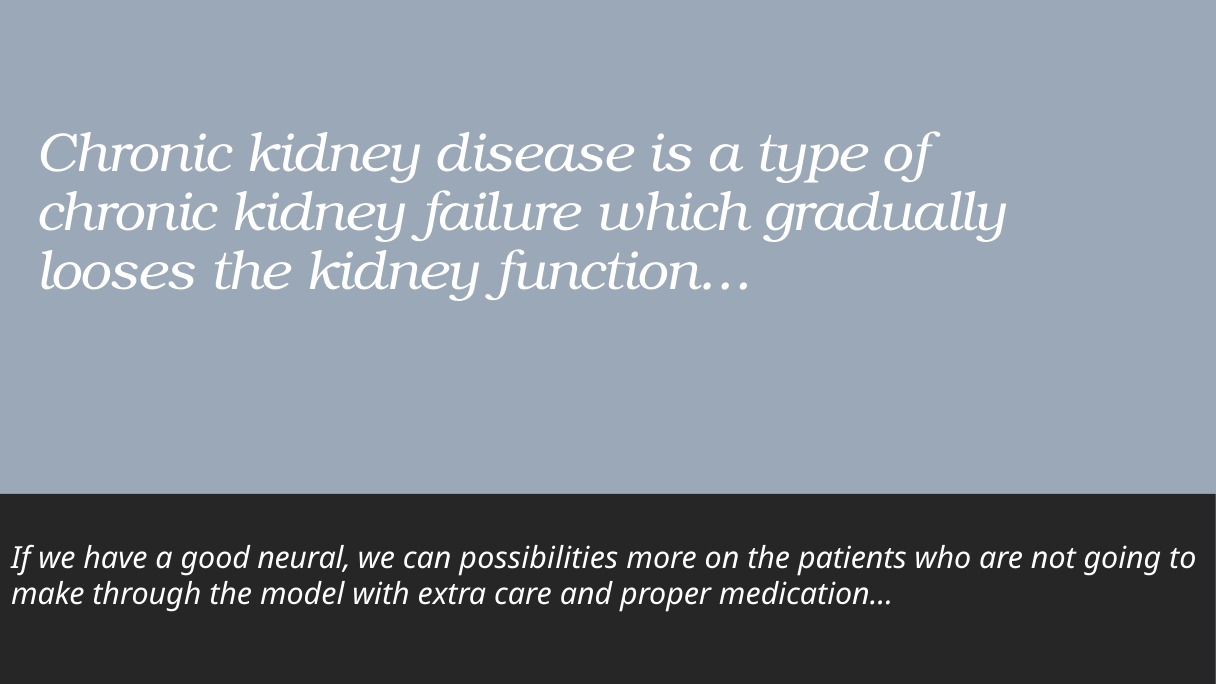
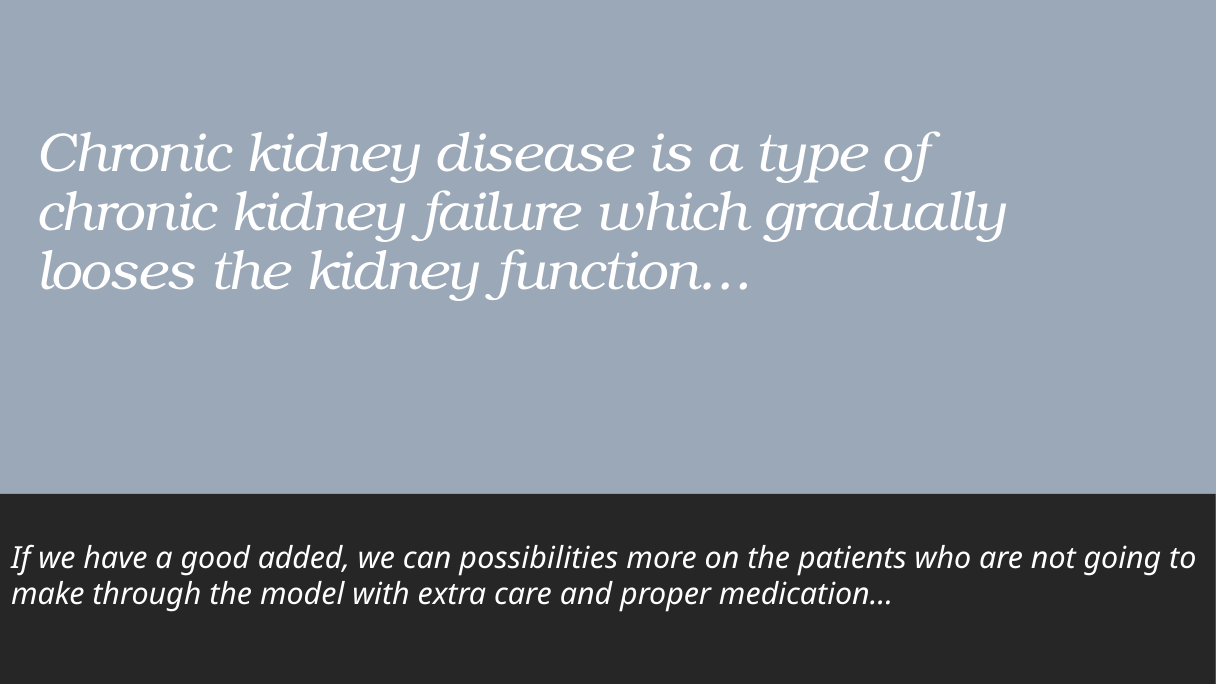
neural: neural -> added
